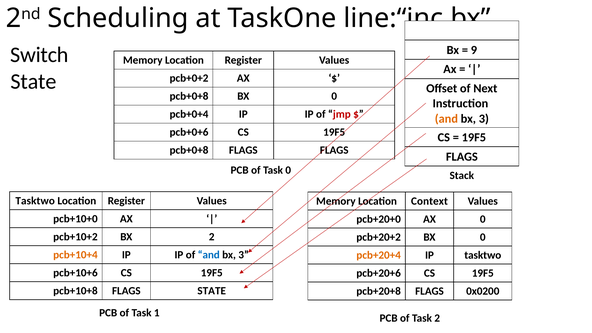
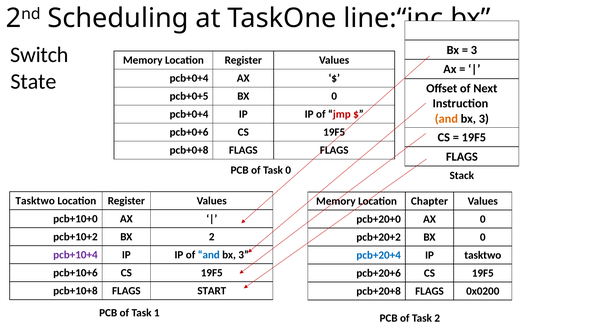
9 at (474, 50): 9 -> 3
pcb+0+2 at (189, 78): pcb+0+2 -> pcb+0+4
pcb+0+8 at (189, 96): pcb+0+8 -> pcb+0+5
Context: Context -> Chapter
pcb+10+4 colour: orange -> purple
pcb+20+4 colour: orange -> blue
FLAGS STATE: STATE -> START
